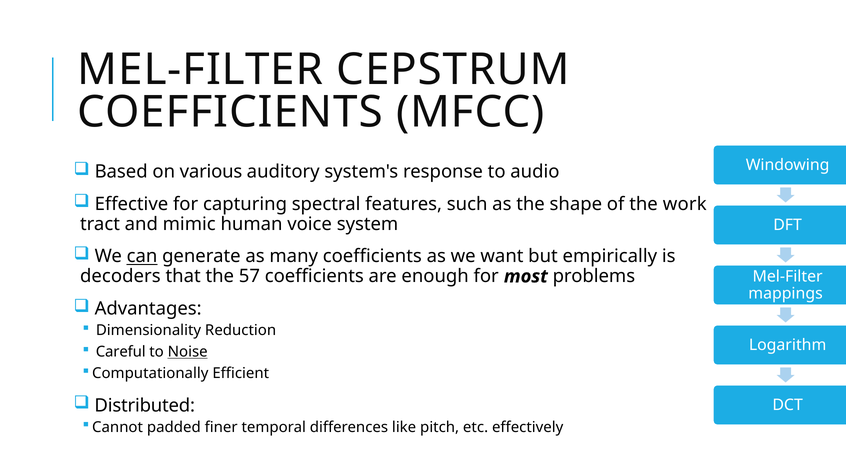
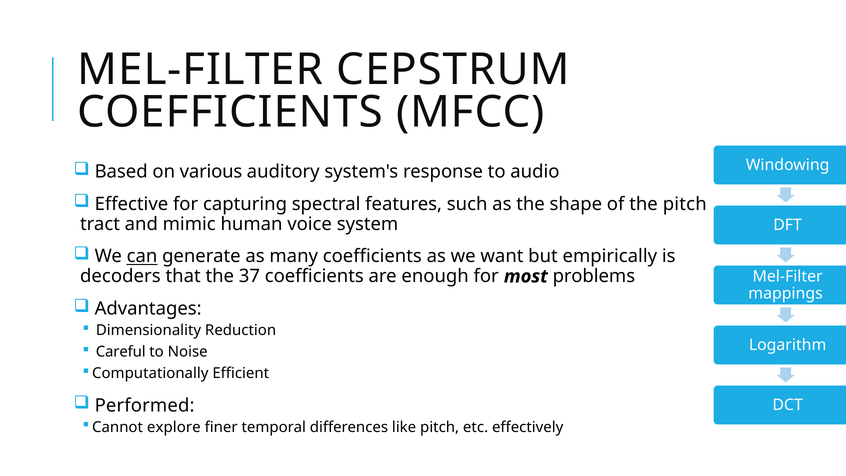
the work: work -> pitch
57: 57 -> 37
Noise underline: present -> none
Distributed: Distributed -> Performed
padded: padded -> explore
